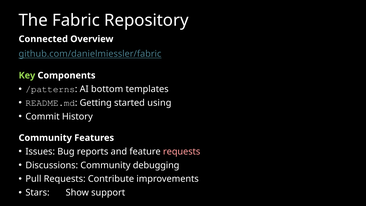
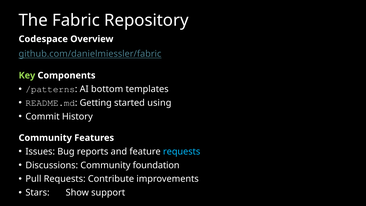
Connected: Connected -> Codespace
requests at (182, 151) colour: pink -> light blue
debugging: debugging -> foundation
